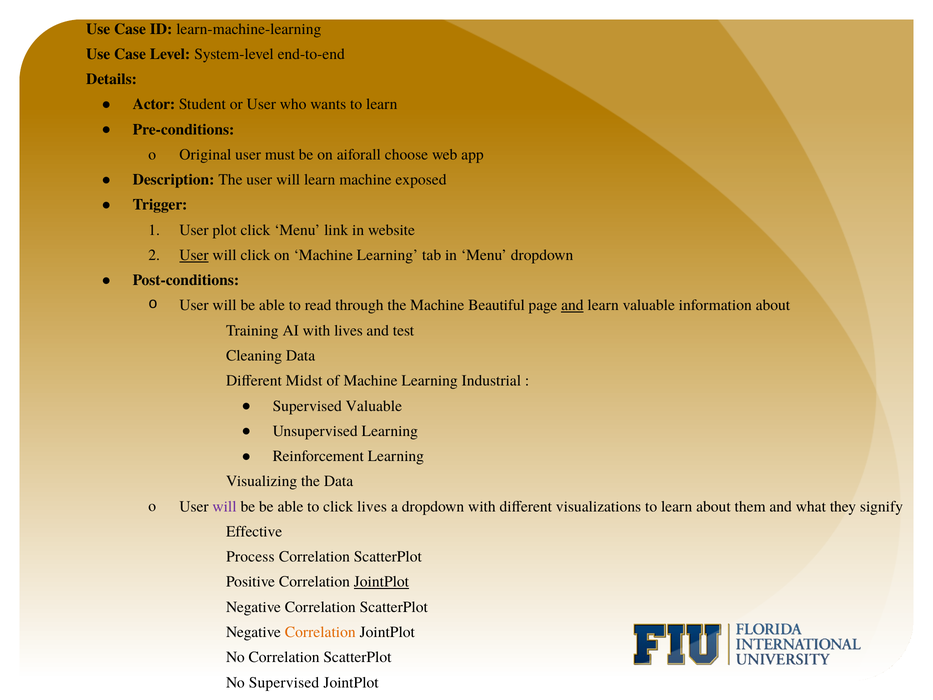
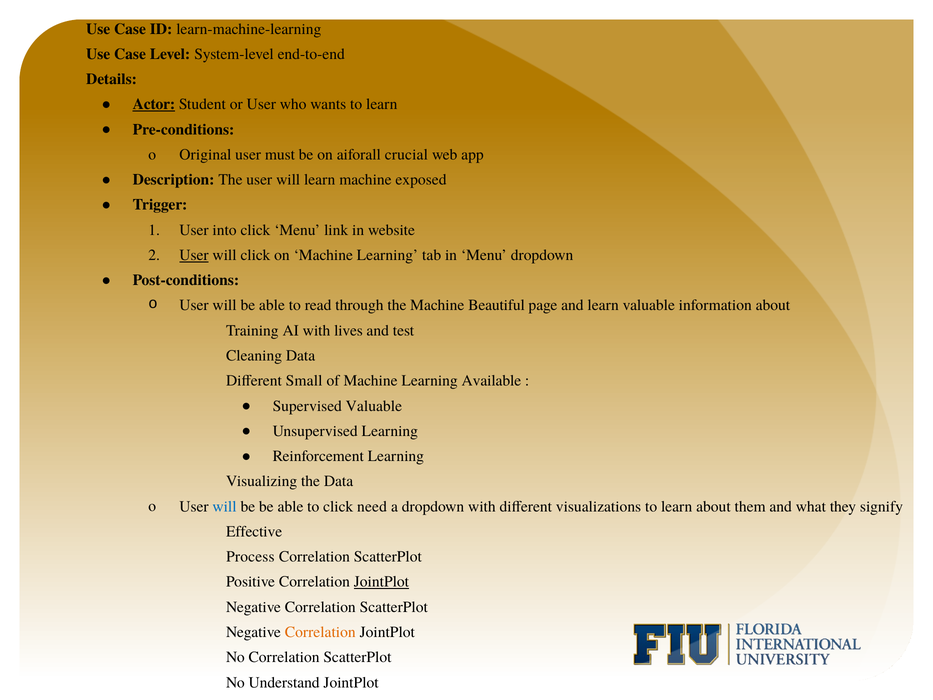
Actor underline: none -> present
choose: choose -> crucial
plot: plot -> into
and at (572, 305) underline: present -> none
Midst: Midst -> Small
Industrial: Industrial -> Available
will at (225, 506) colour: purple -> blue
click lives: lives -> need
No Supervised: Supervised -> Understand
